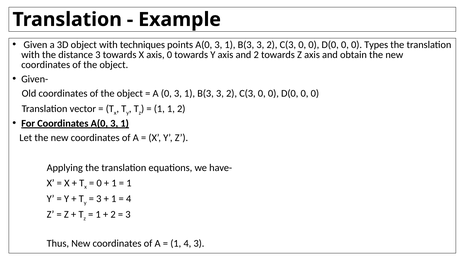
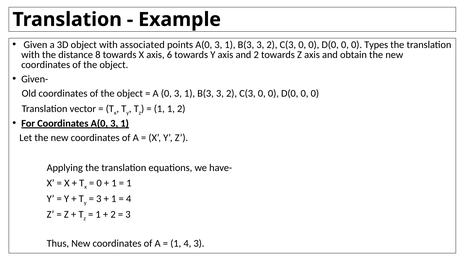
techniques: techniques -> associated
distance 3: 3 -> 8
axis 0: 0 -> 6
